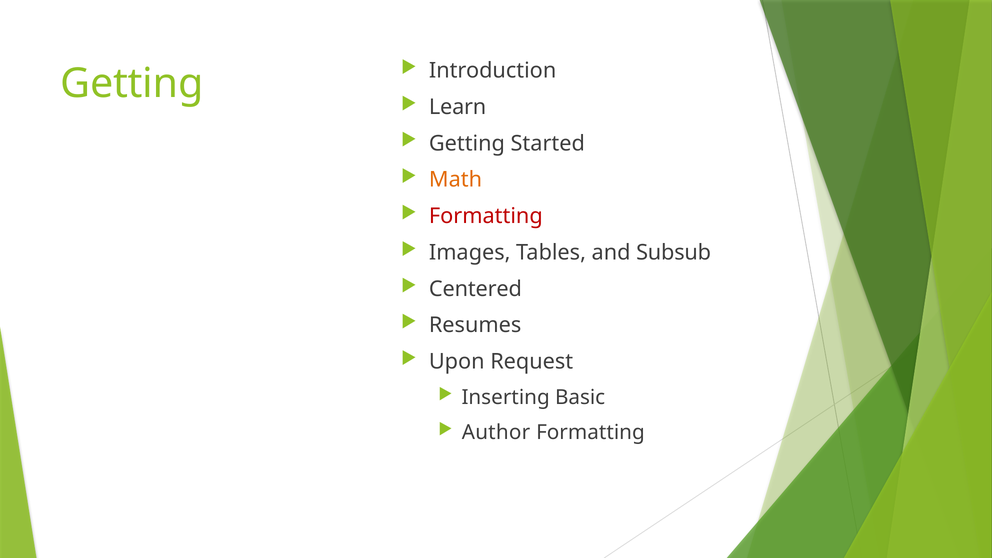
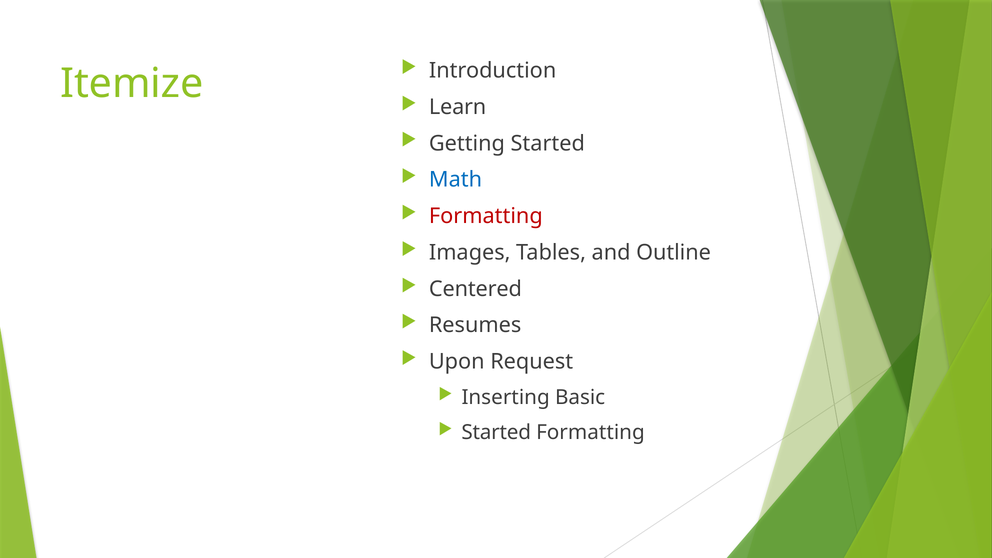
Getting at (132, 84): Getting -> Itemize
Math colour: orange -> blue
Subsub: Subsub -> Outline
Author at (496, 432): Author -> Started
